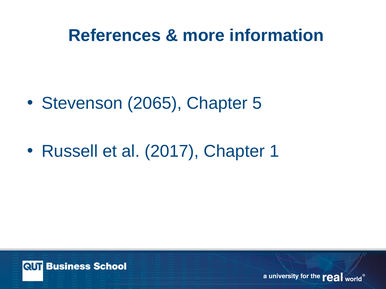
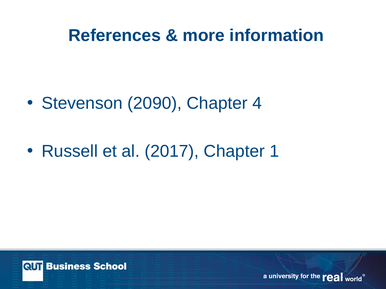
2065: 2065 -> 2090
5: 5 -> 4
